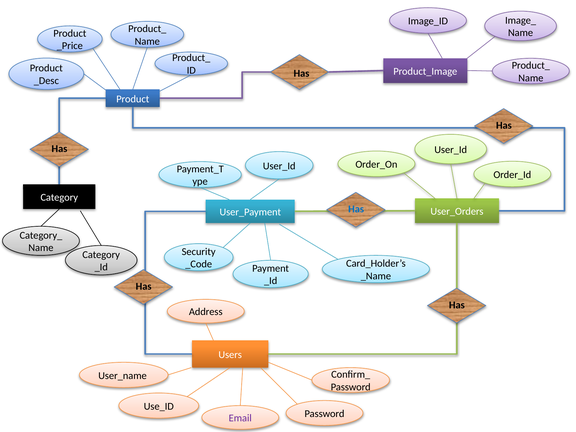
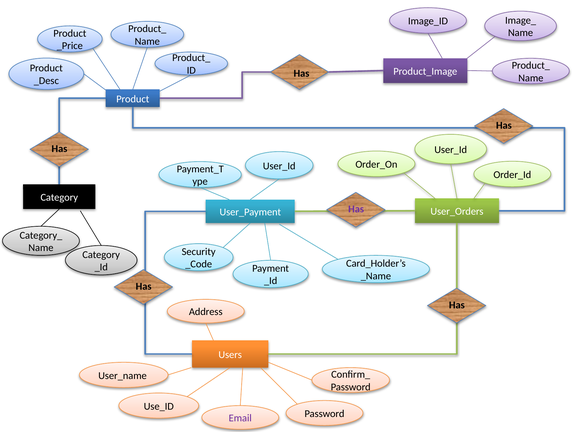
Has at (356, 209) colour: blue -> purple
